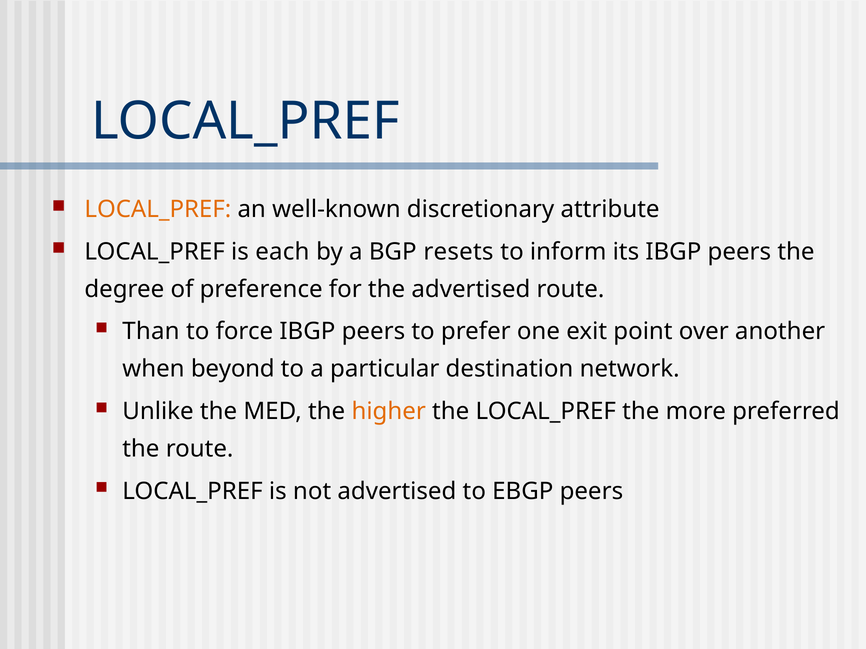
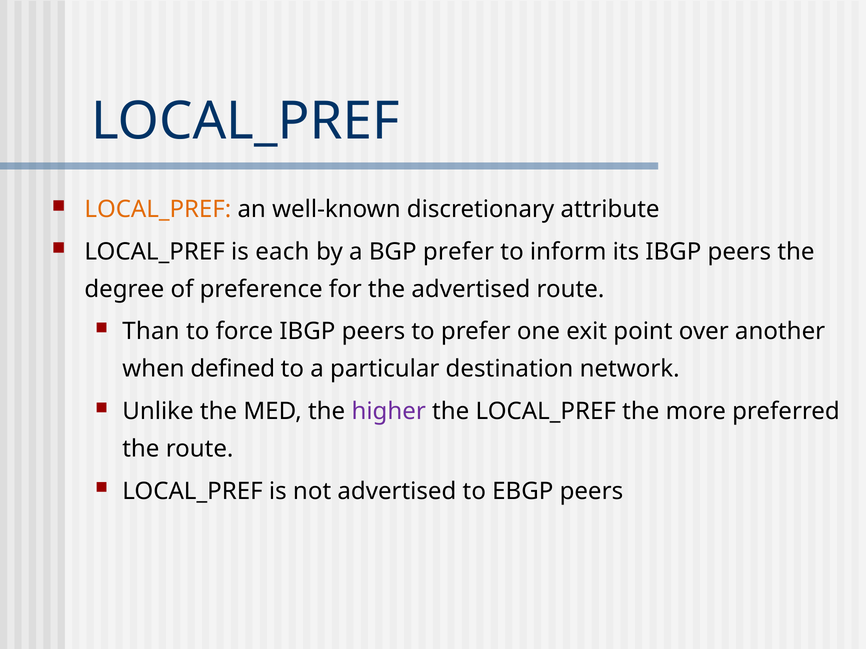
BGP resets: resets -> prefer
beyond: beyond -> defined
higher colour: orange -> purple
